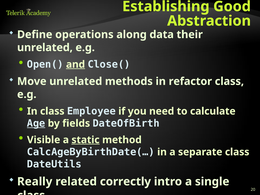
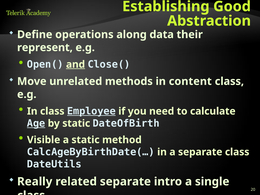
unrelated at (45, 48): unrelated -> represent
in refactor: refactor -> content
Employee underline: none -> present
by fields: fields -> static
static at (86, 140) underline: present -> none
related correctly: correctly -> separate
